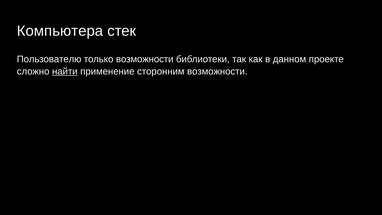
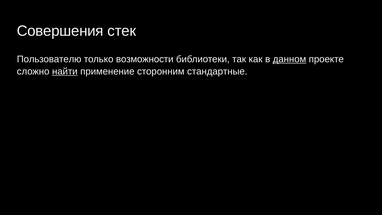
Компьютера: Компьютера -> Совершения
данном underline: none -> present
сторонним возможности: возможности -> стандартные
